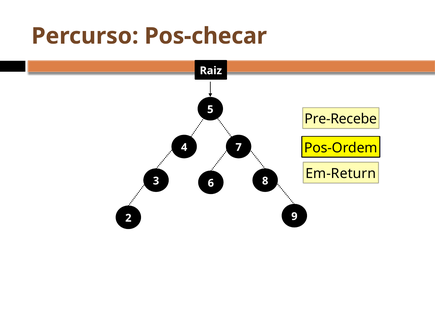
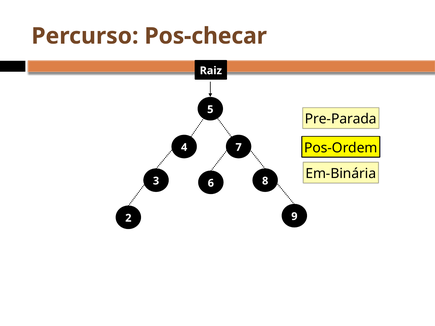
Pre-Recebe: Pre-Recebe -> Pre-Parada
Em-Return: Em-Return -> Em-Binária
